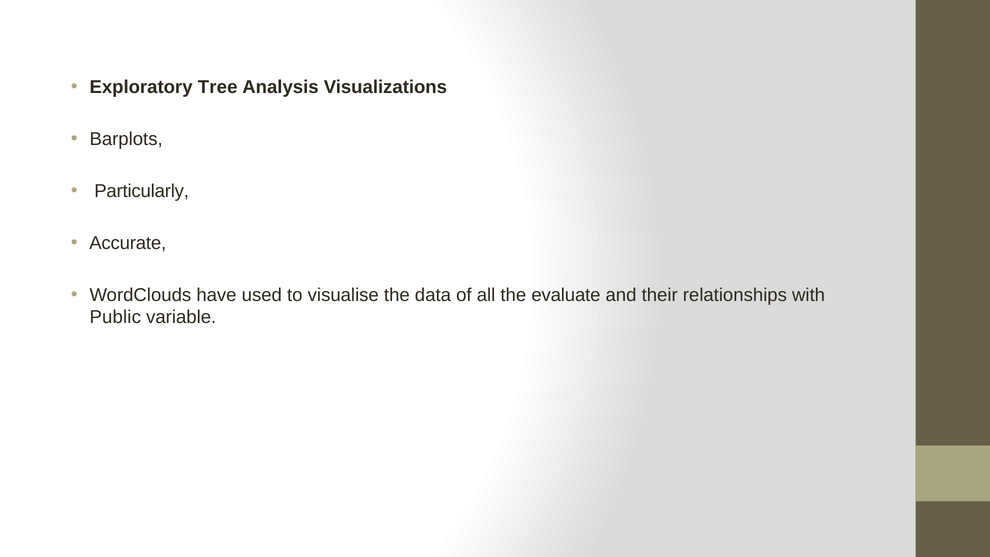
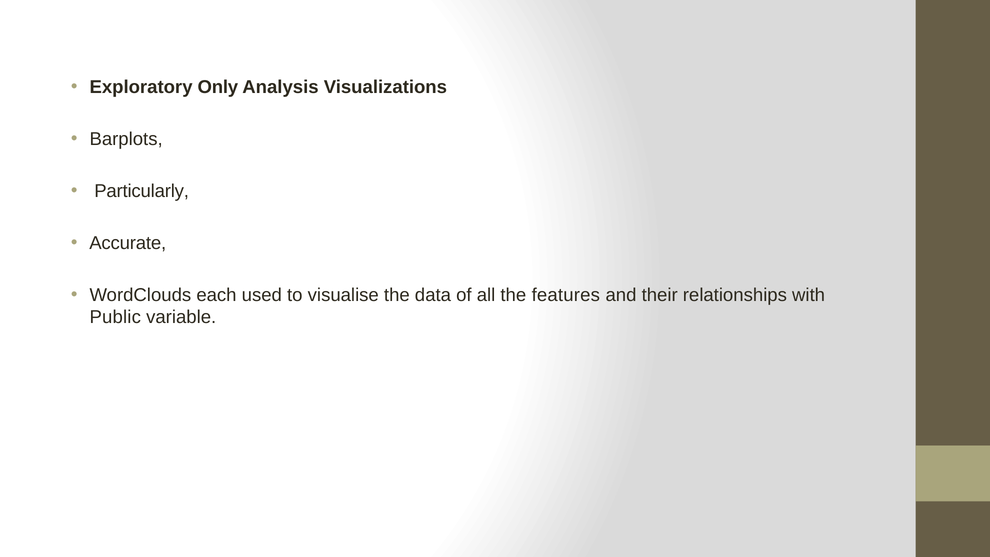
Tree: Tree -> Only
have: have -> each
evaluate: evaluate -> features
